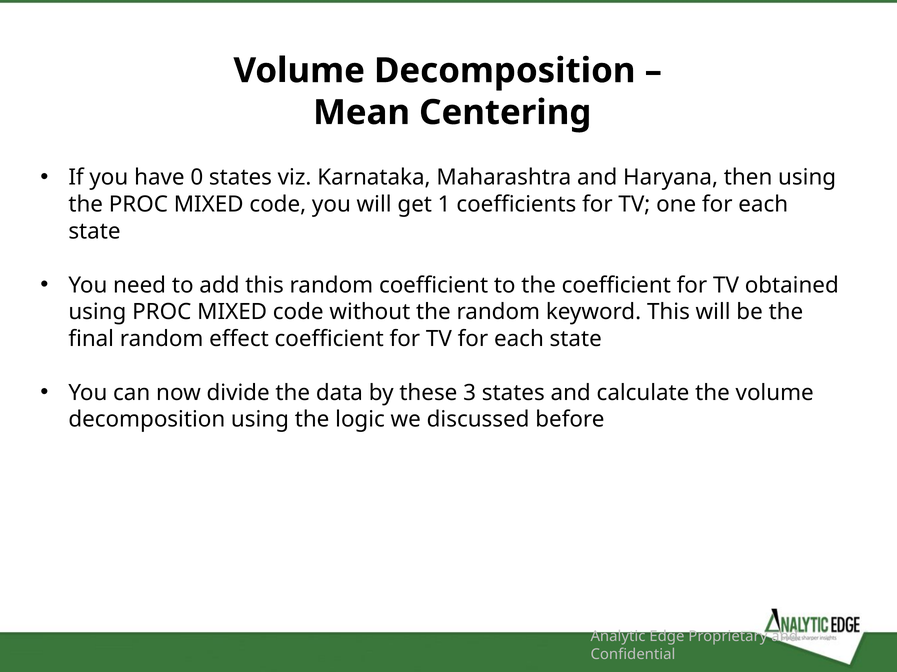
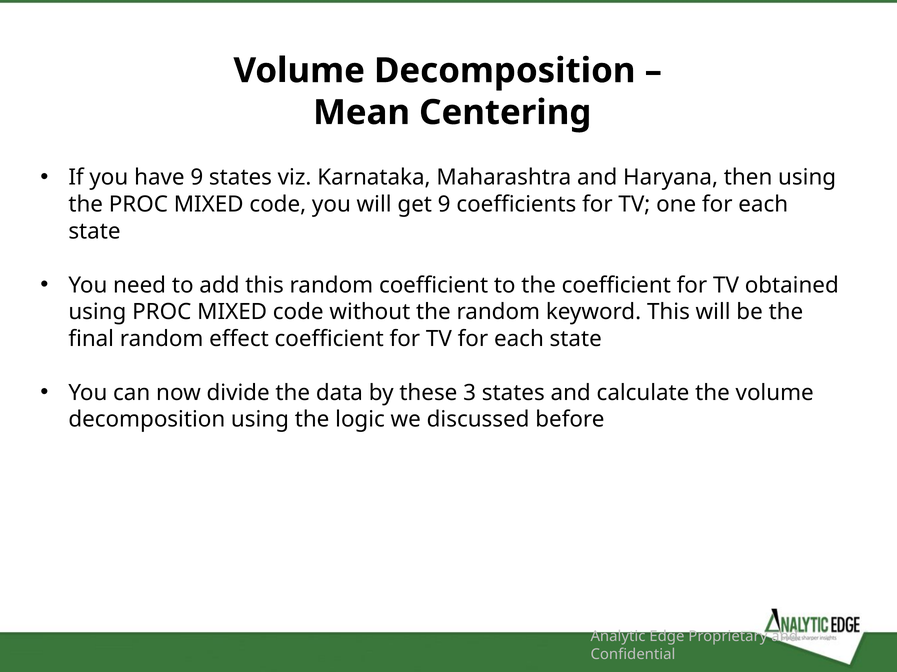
have 0: 0 -> 9
get 1: 1 -> 9
